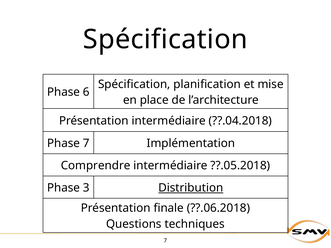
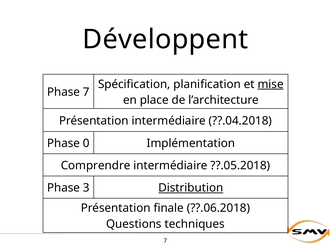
Spécification at (165, 39): Spécification -> Développent
mise underline: none -> present
Phase 6: 6 -> 7
Phase 7: 7 -> 0
